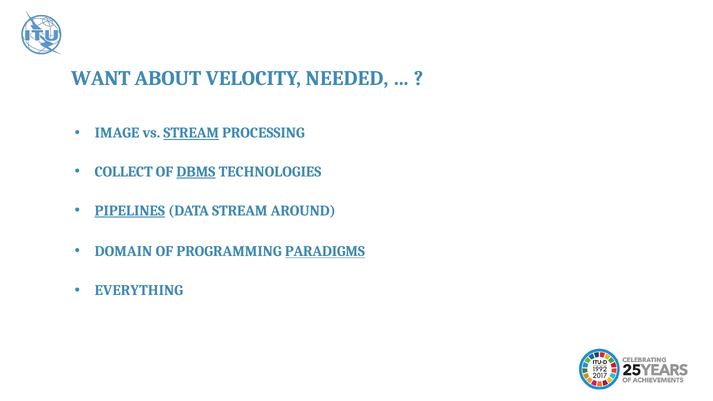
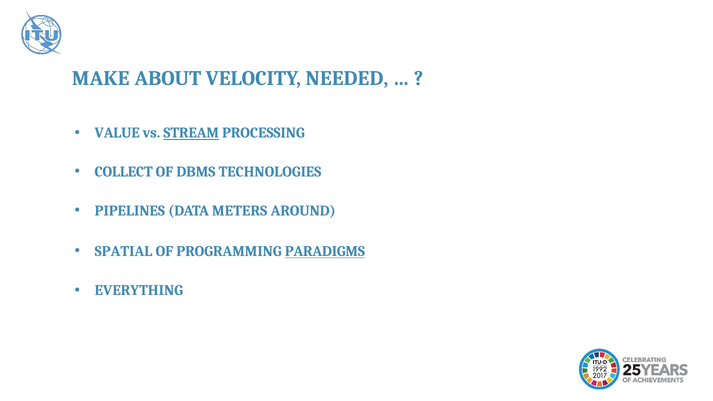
WANT: WANT -> MAKE
IMAGE: IMAGE -> VALUE
DBMS underline: present -> none
PIPELINES underline: present -> none
DATA STREAM: STREAM -> METERS
DOMAIN: DOMAIN -> SPATIAL
